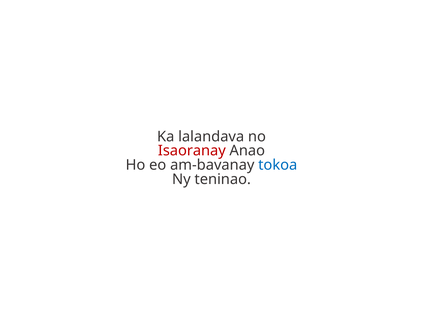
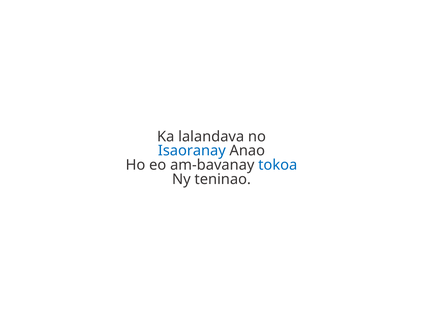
Isaoranay colour: red -> blue
